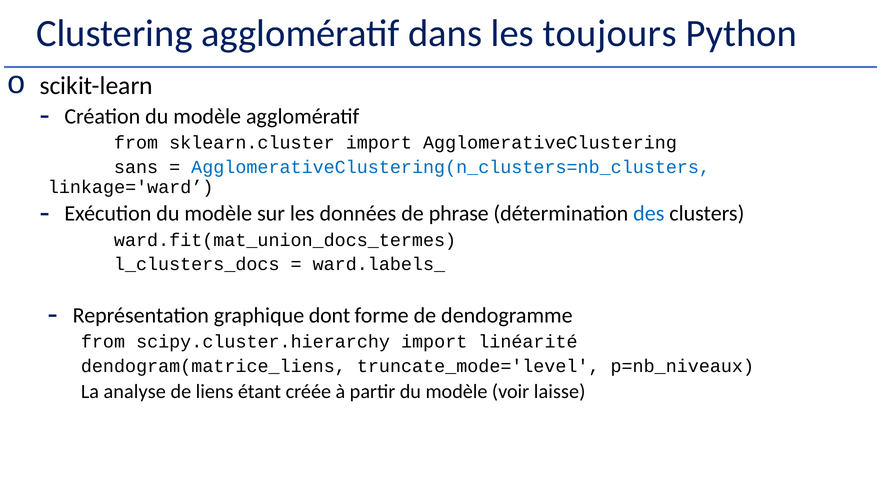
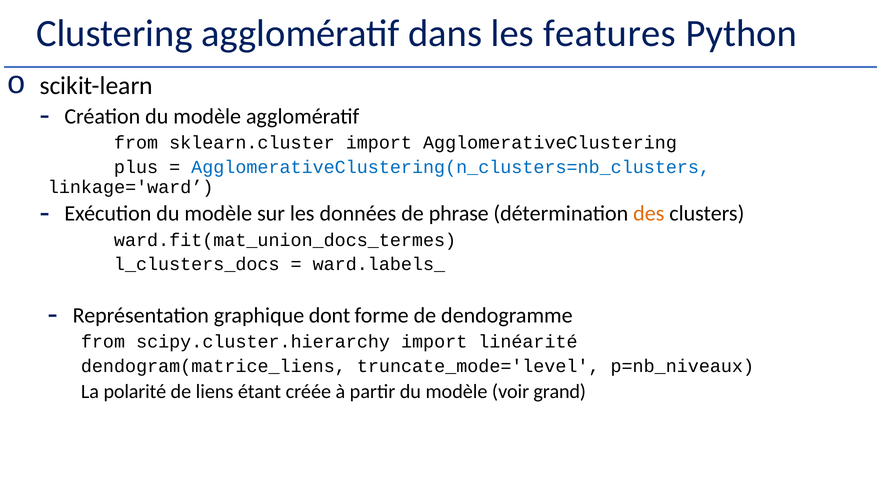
toujours: toujours -> features
sans: sans -> plus
des colour: blue -> orange
analyse: analyse -> polarité
laisse: laisse -> grand
